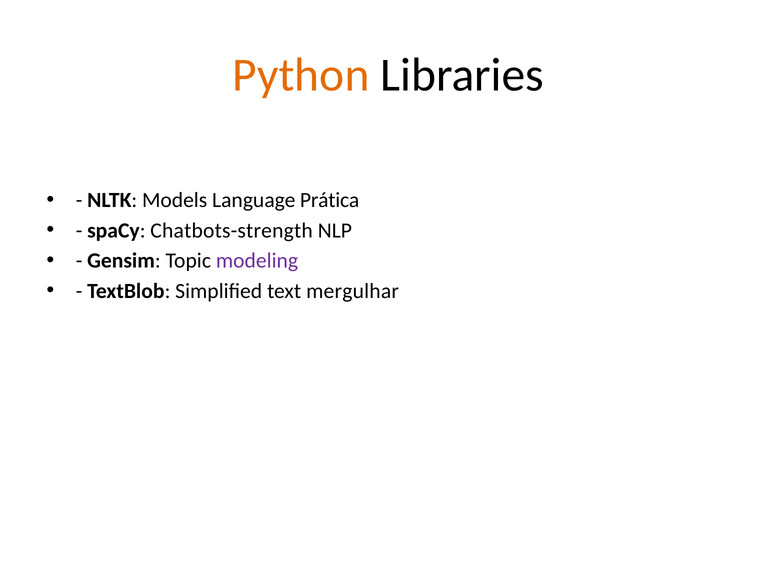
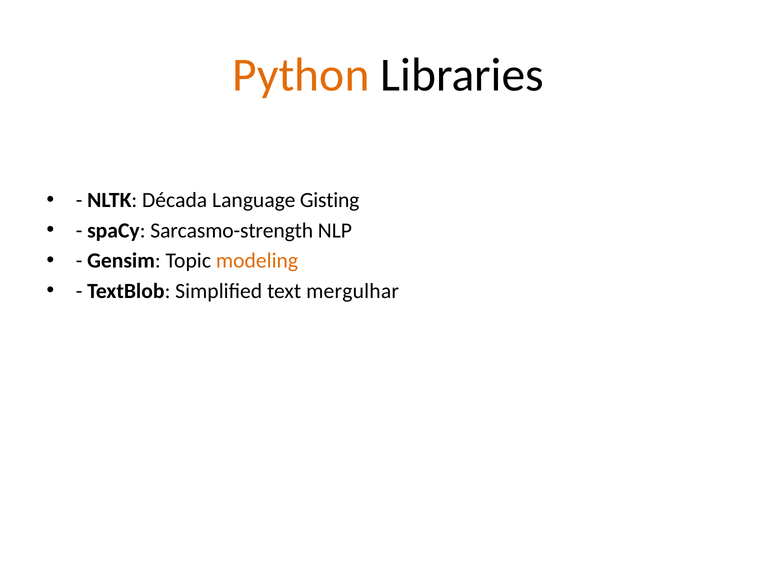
Models: Models -> Década
Prática: Prática -> Gisting
Chatbots-strength: Chatbots-strength -> Sarcasmo-strength
modeling colour: purple -> orange
